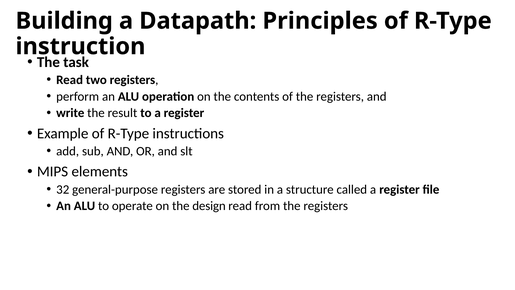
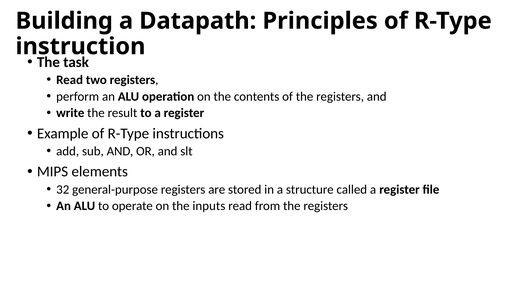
design: design -> inputs
